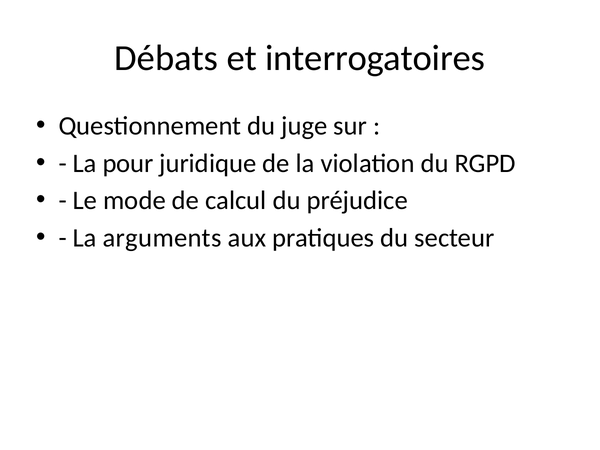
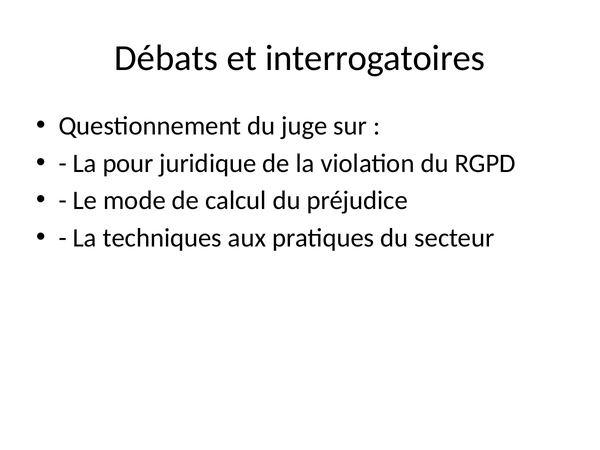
arguments: arguments -> techniques
